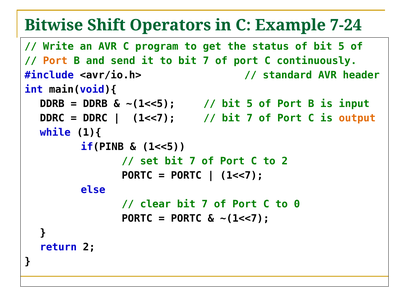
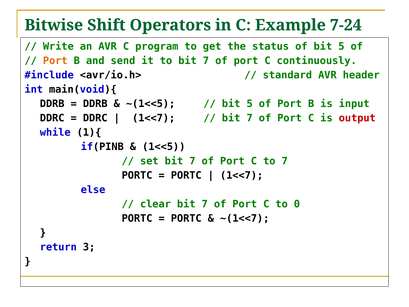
output colour: orange -> red
to 2: 2 -> 7
return 2: 2 -> 3
